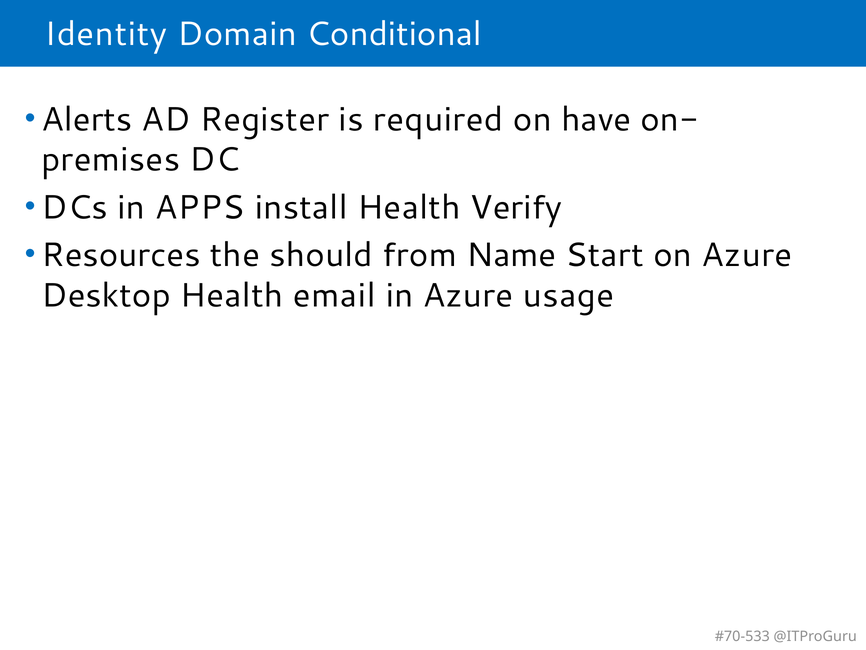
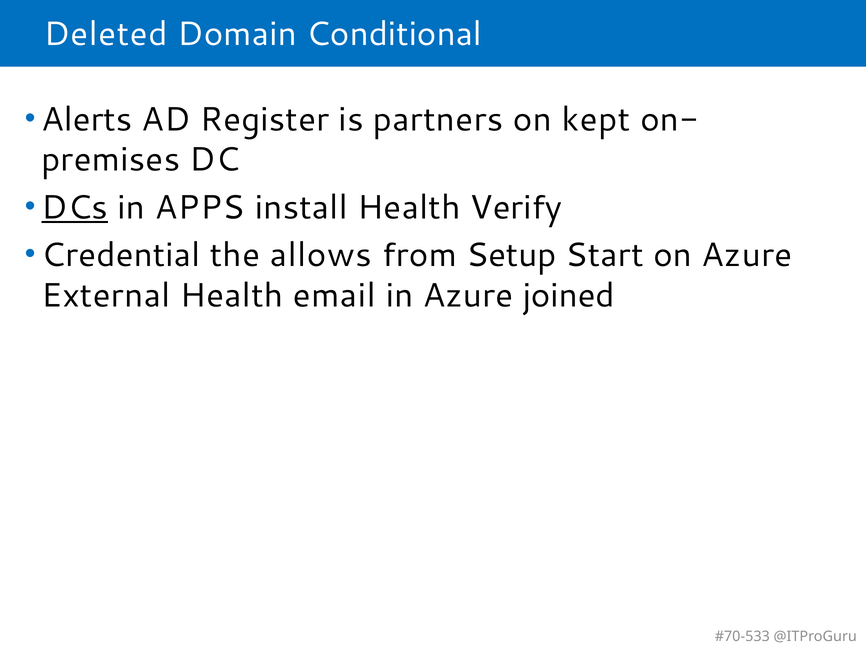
Identity: Identity -> Deleted
required: required -> partners
have: have -> kept
DCs underline: none -> present
Resources: Resources -> Credential
should: should -> allows
Name: Name -> Setup
Desktop: Desktop -> External
usage: usage -> joined
